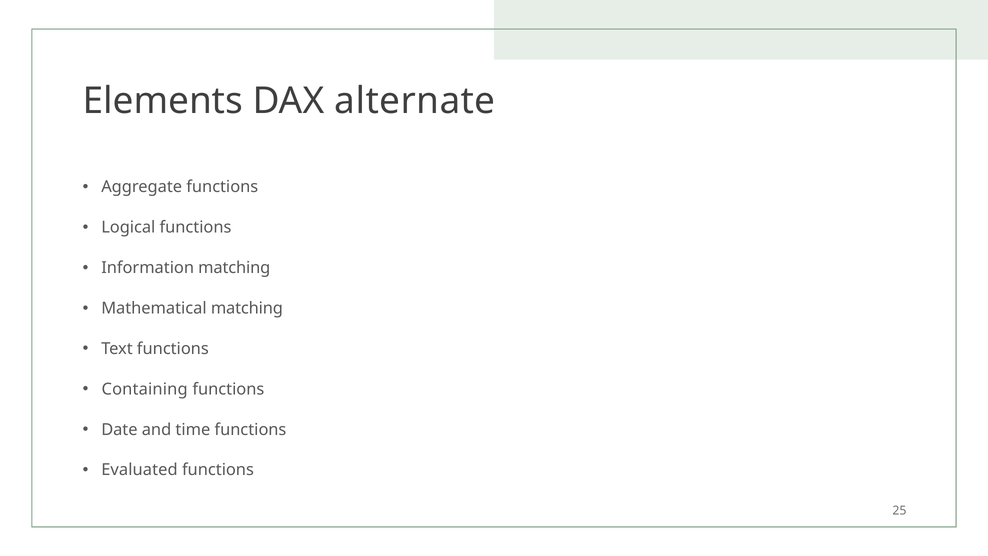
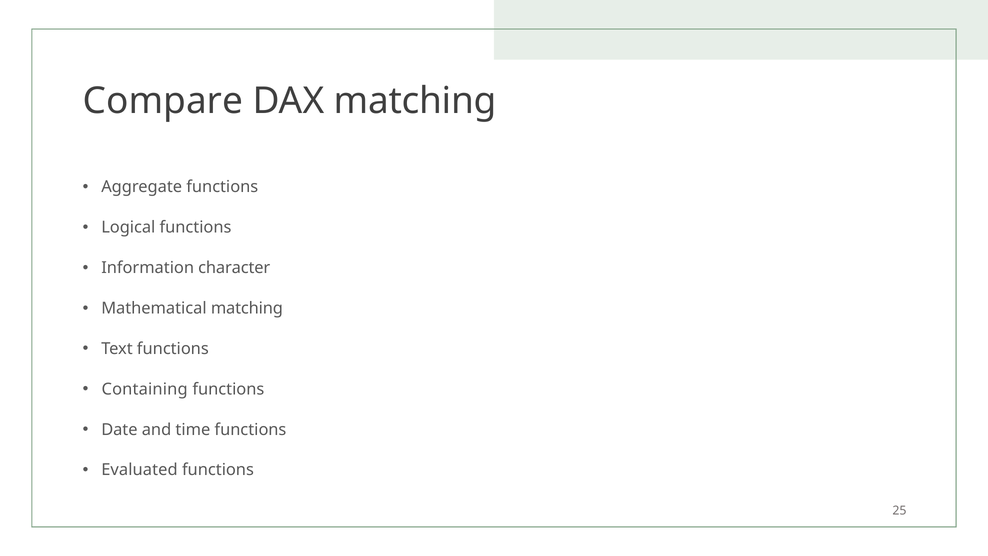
Elements: Elements -> Compare
DAX alternate: alternate -> matching
Information matching: matching -> character
